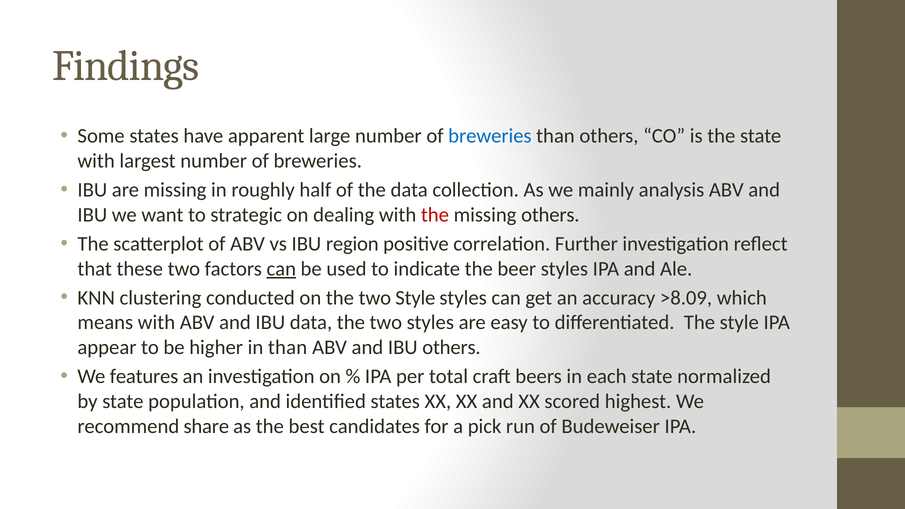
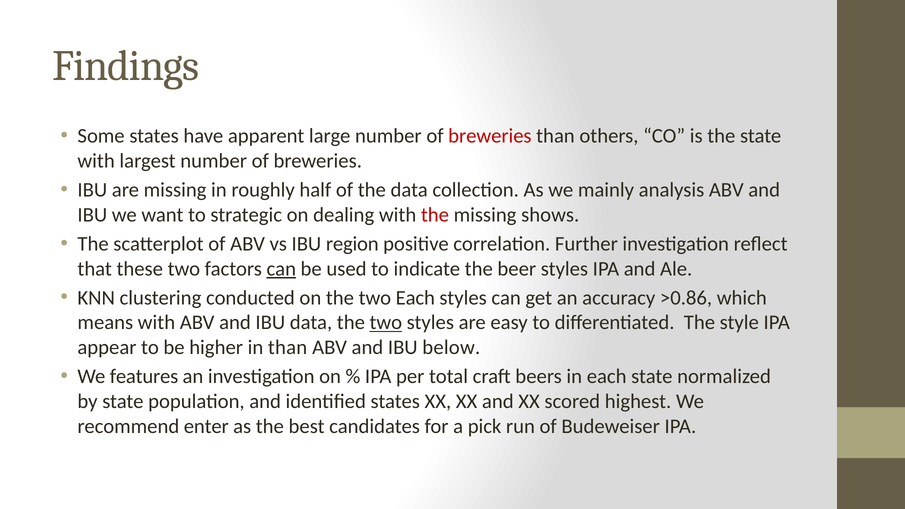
breweries at (490, 136) colour: blue -> red
missing others: others -> shows
two Style: Style -> Each
>8.09: >8.09 -> >0.86
two at (386, 323) underline: none -> present
IBU others: others -> below
share: share -> enter
